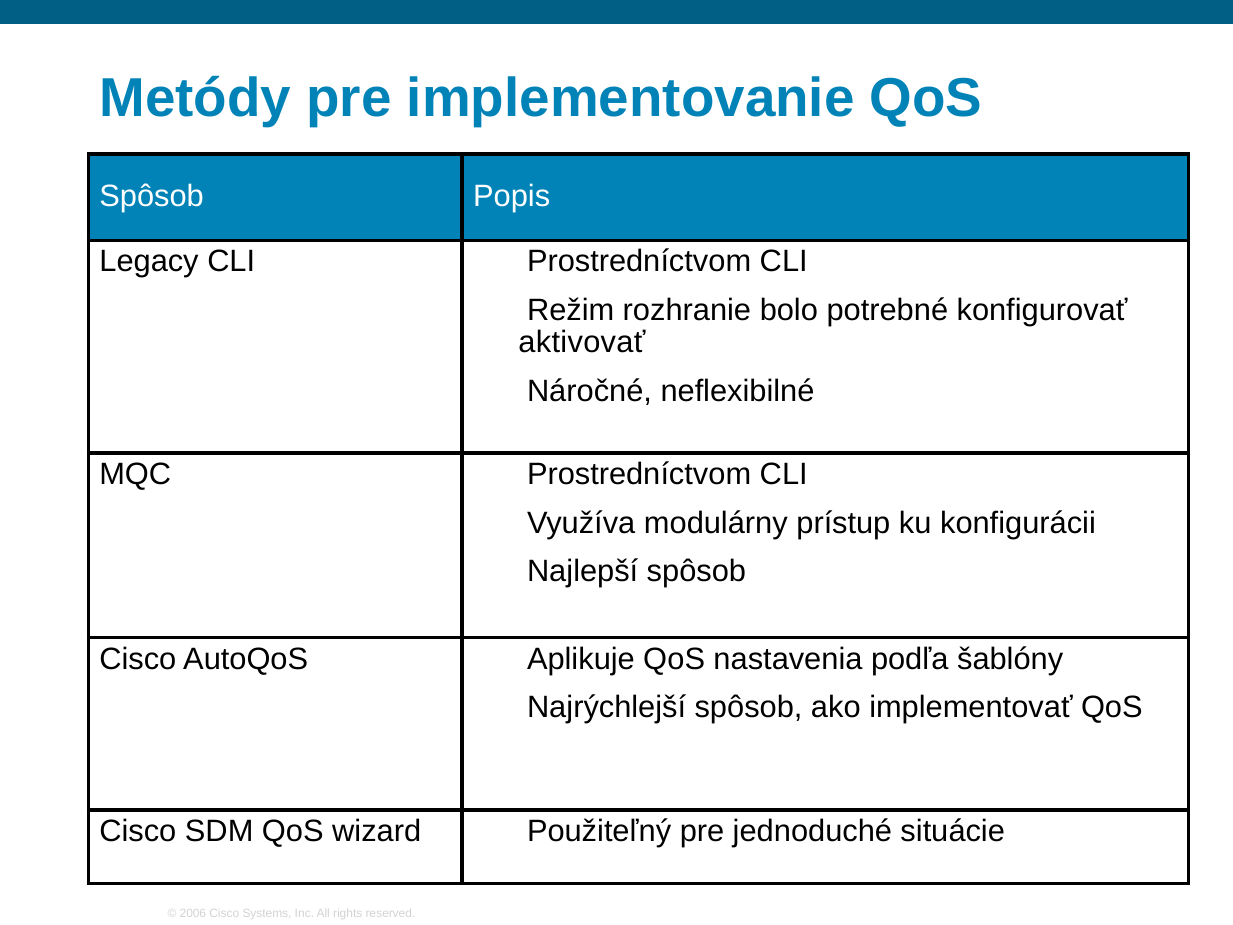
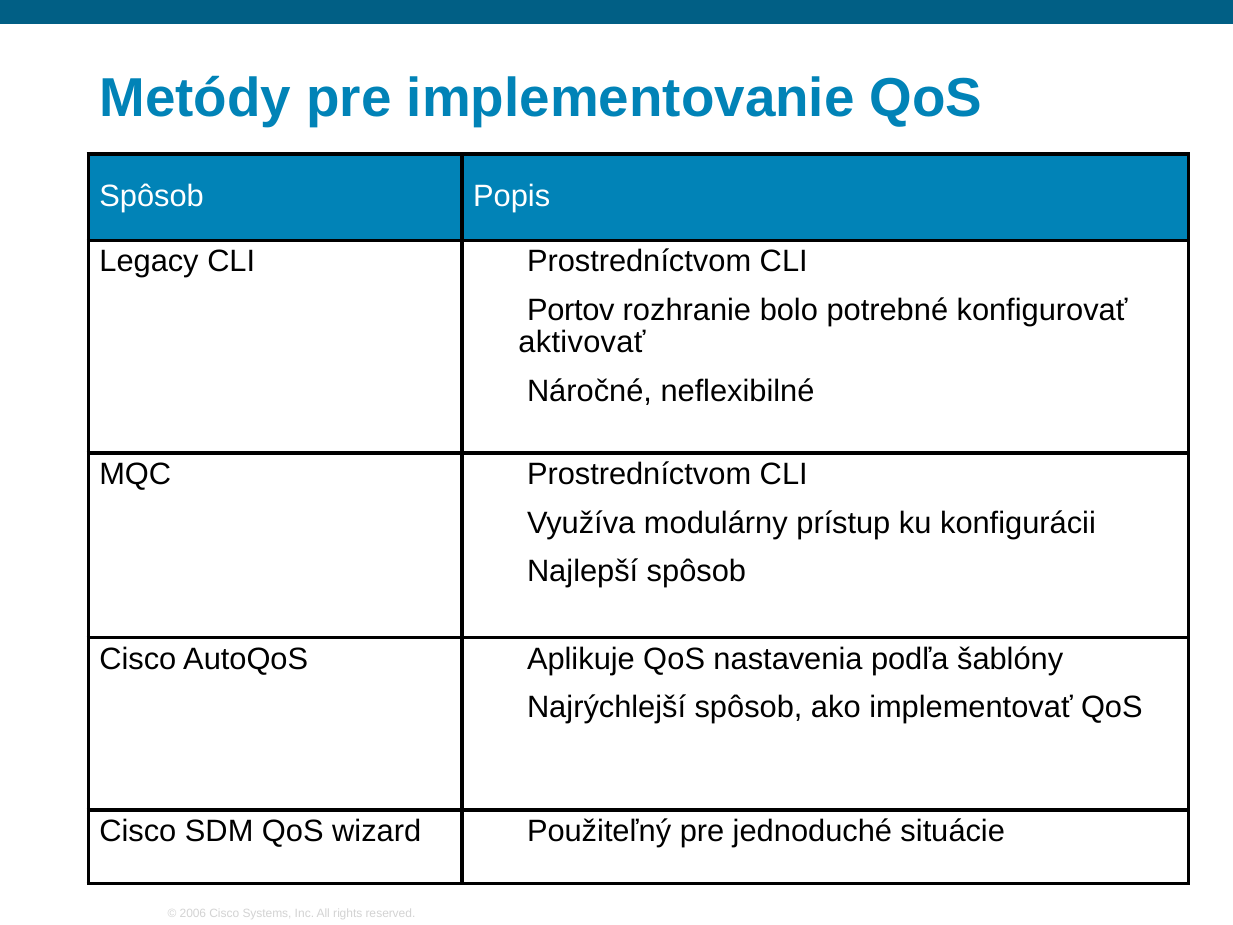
Režim: Režim -> Portov
